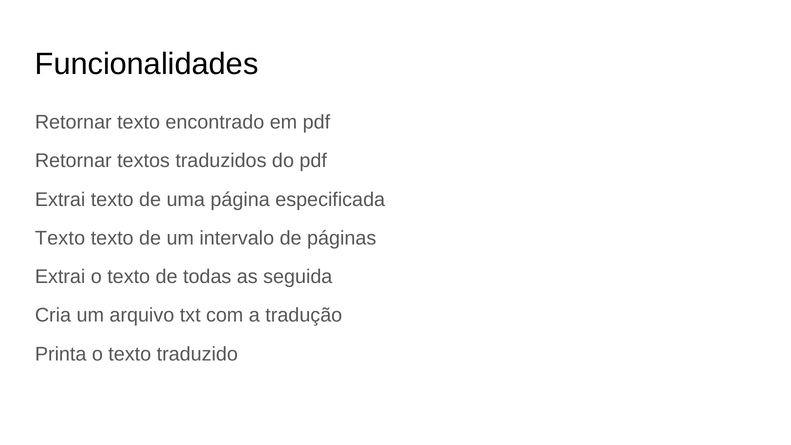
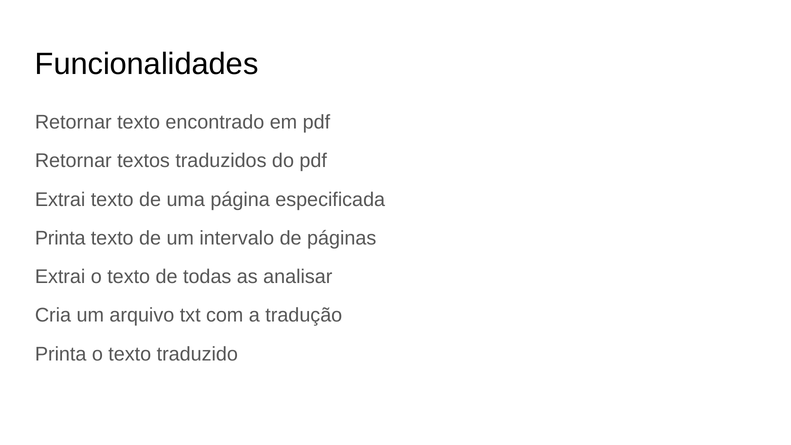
Texto at (60, 238): Texto -> Printa
seguida: seguida -> analisar
